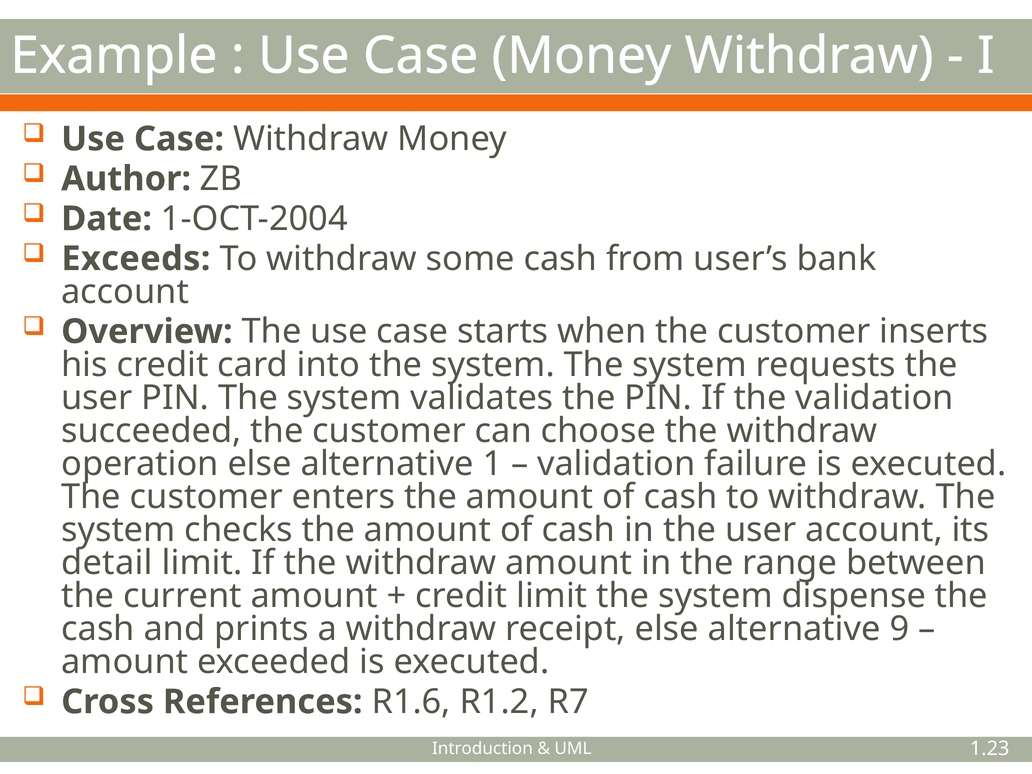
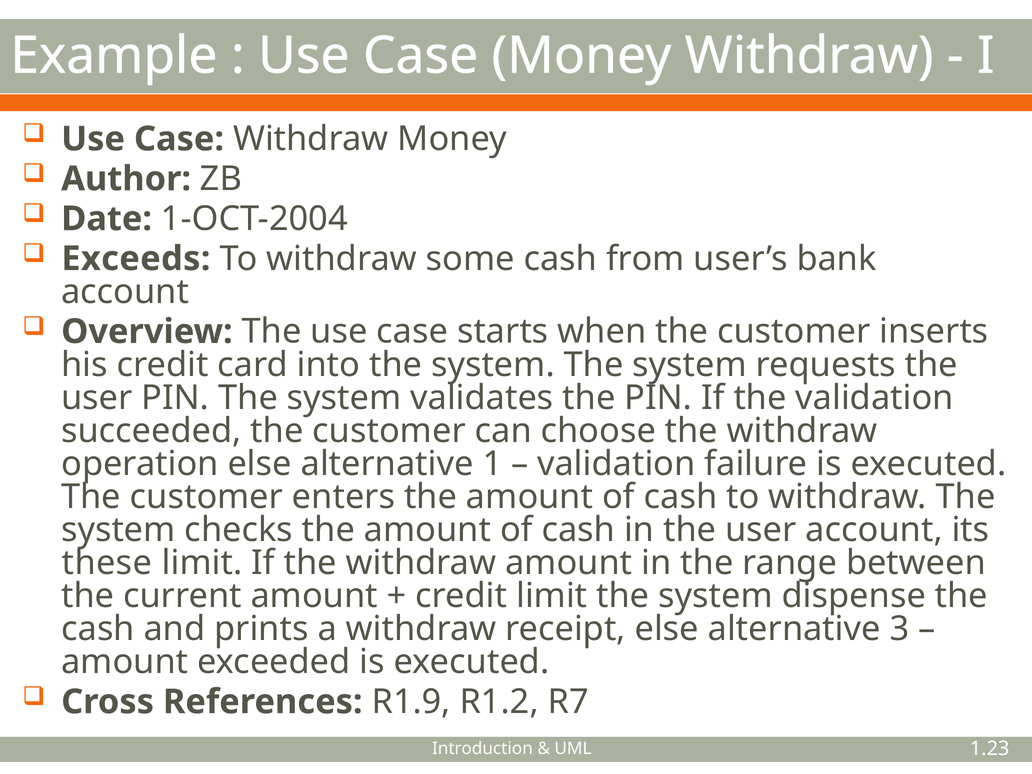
detail: detail -> these
9: 9 -> 3
R1.6: R1.6 -> R1.9
